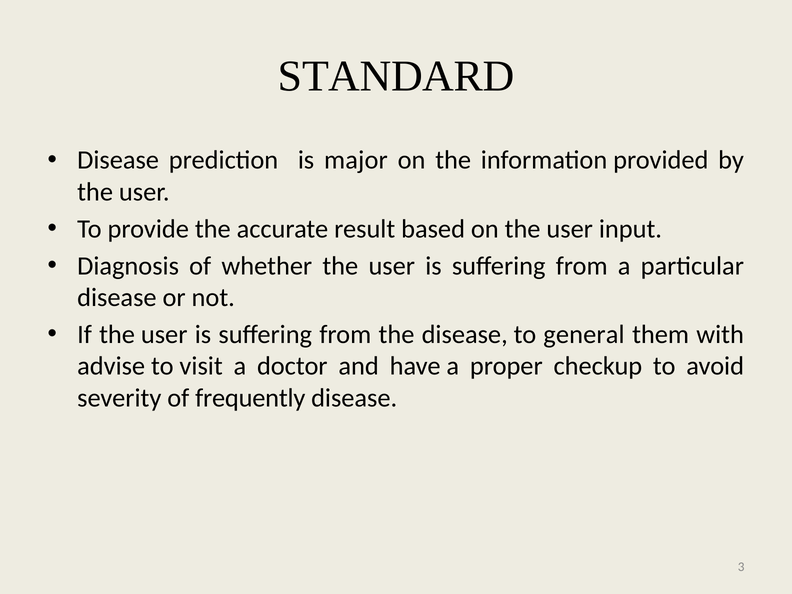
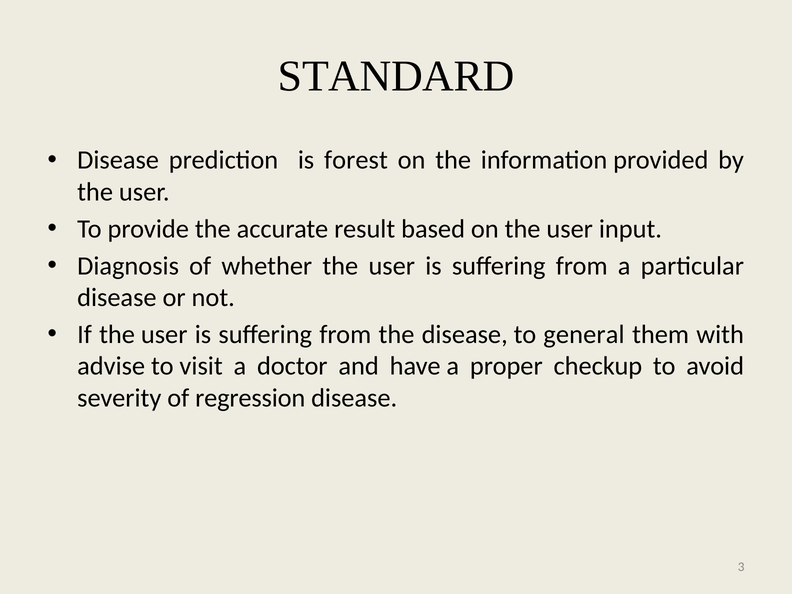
major: major -> forest
frequently: frequently -> regression
